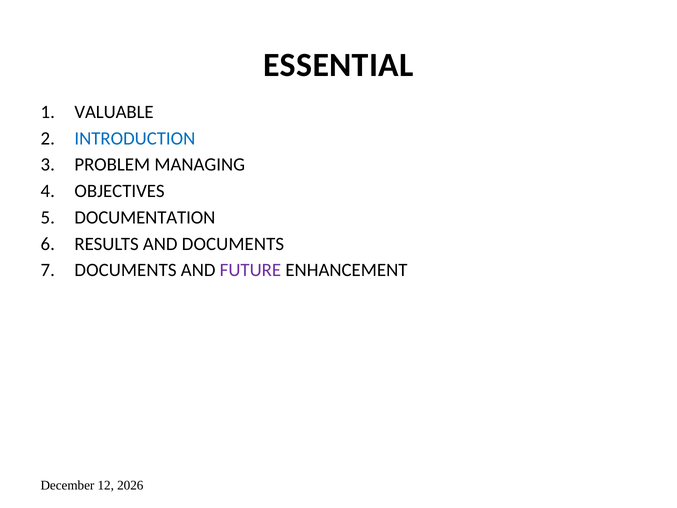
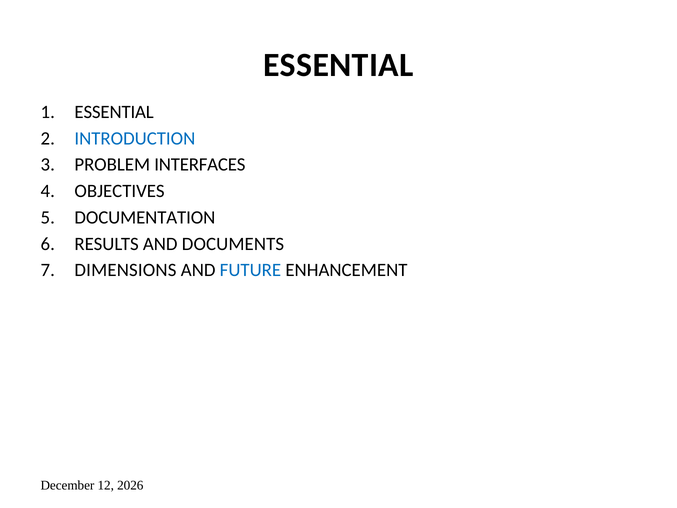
VALUABLE at (114, 112): VALUABLE -> ESSENTIAL
MANAGING: MANAGING -> INTERFACES
DOCUMENTS at (125, 270): DOCUMENTS -> DIMENSIONS
FUTURE colour: purple -> blue
